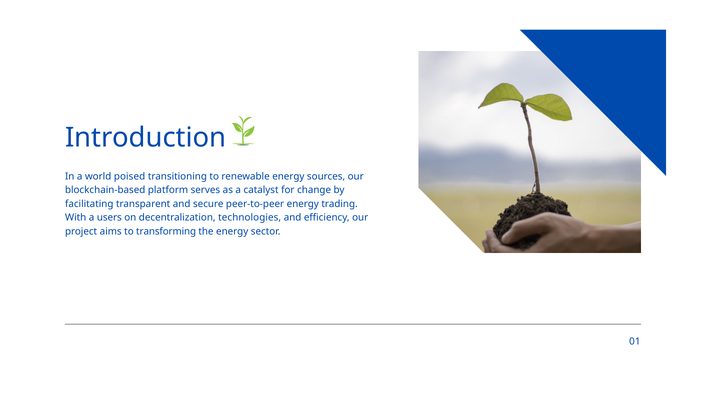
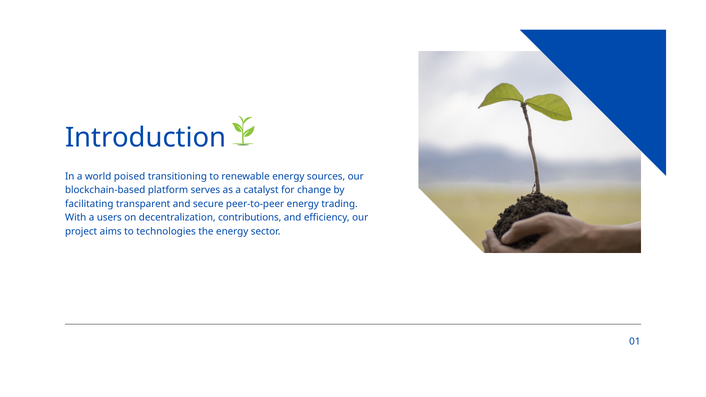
technologies: technologies -> contributions
transforming: transforming -> technologies
